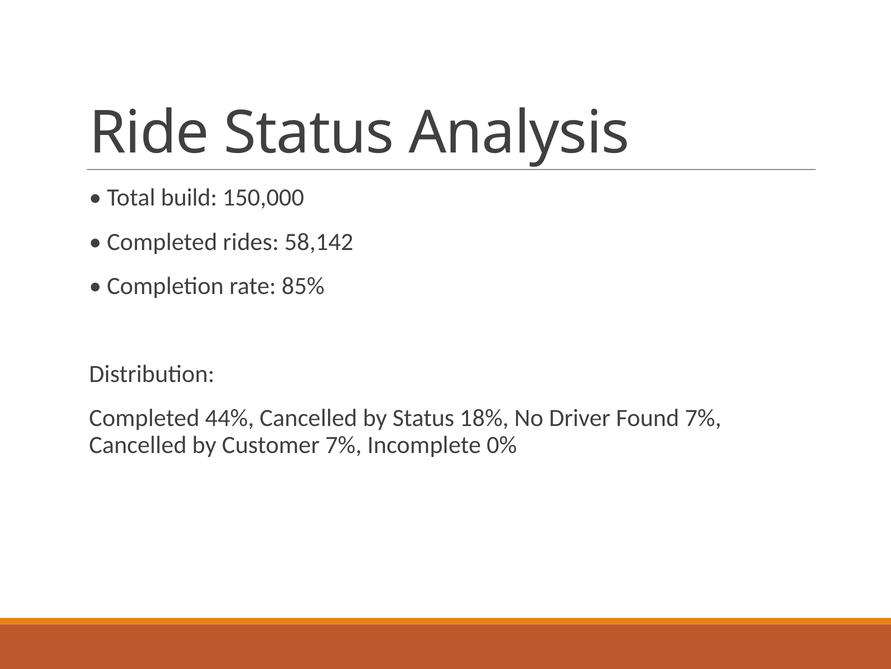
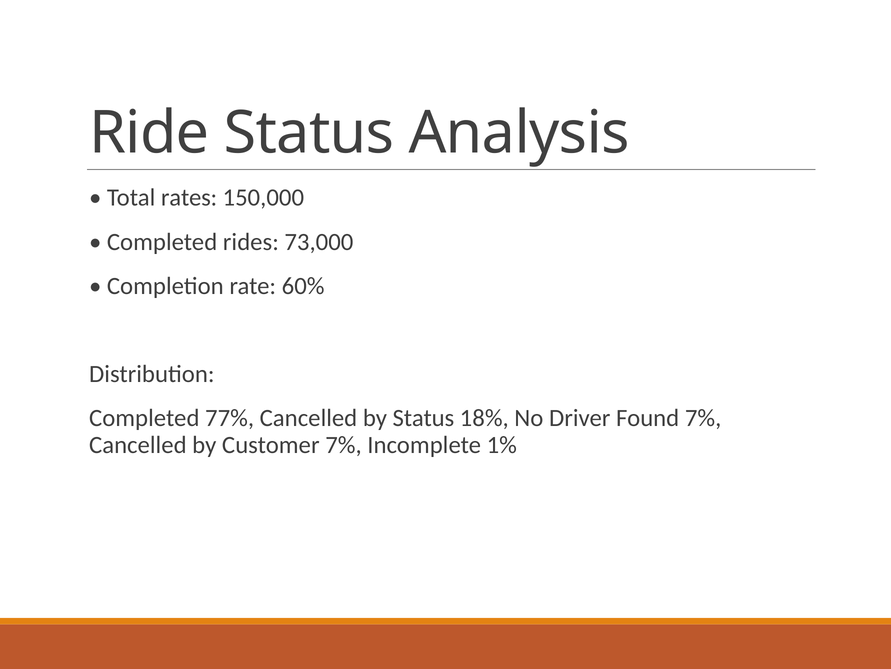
build: build -> rates
58,142: 58,142 -> 73,000
85%: 85% -> 60%
44%: 44% -> 77%
0%: 0% -> 1%
